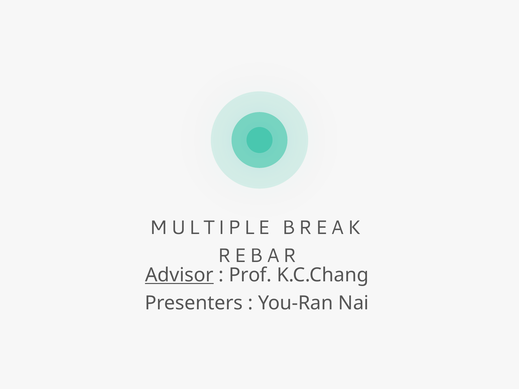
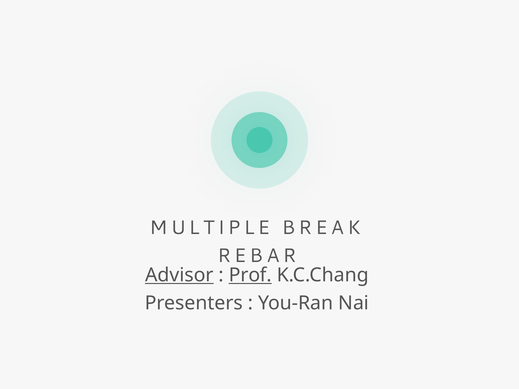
Prof underline: none -> present
